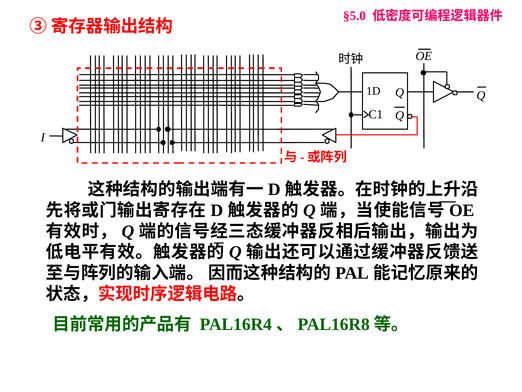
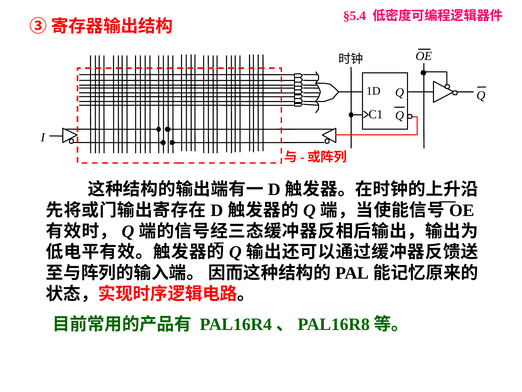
§5.0: §5.0 -> §5.4
